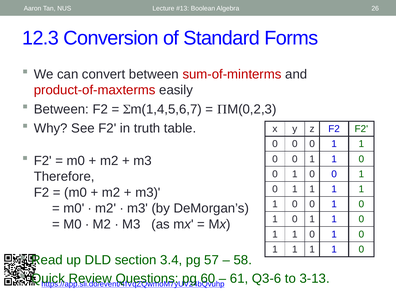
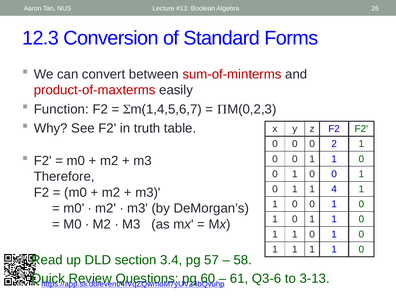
Between at (61, 109): Between -> Function
0 0 0 1: 1 -> 2
1 at (334, 189): 1 -> 4
